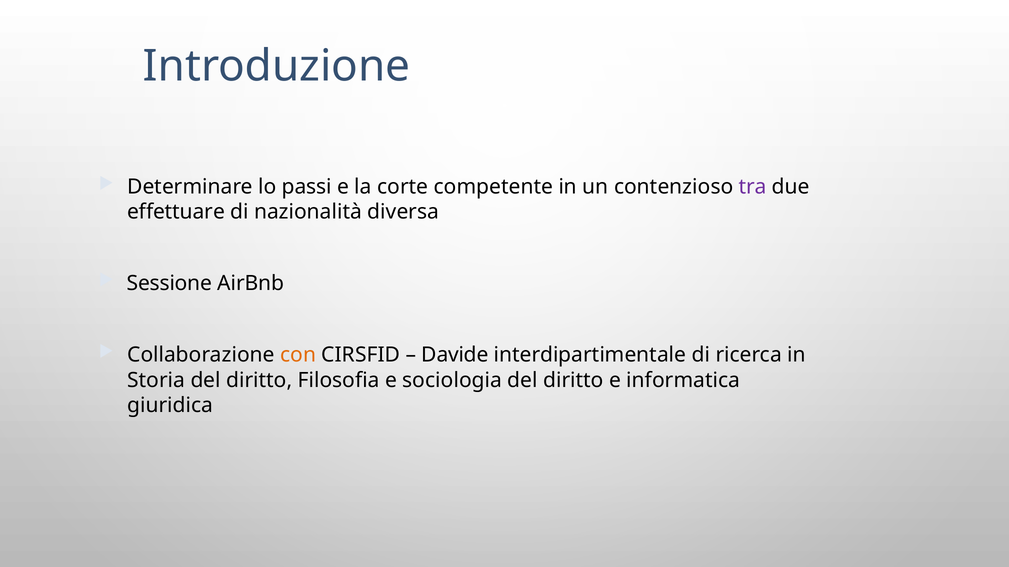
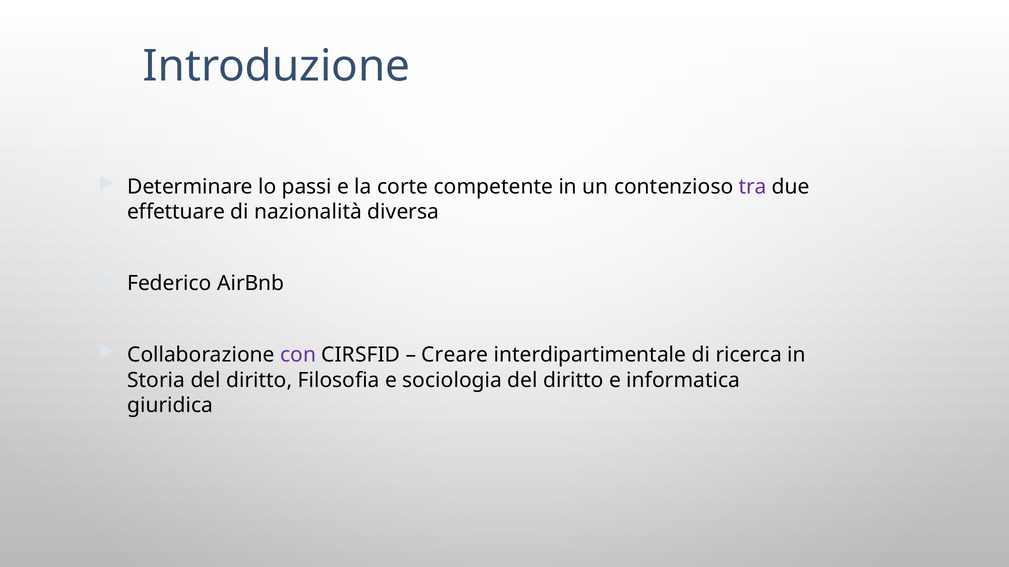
Sessione: Sessione -> Federico
con colour: orange -> purple
Davide: Davide -> Creare
